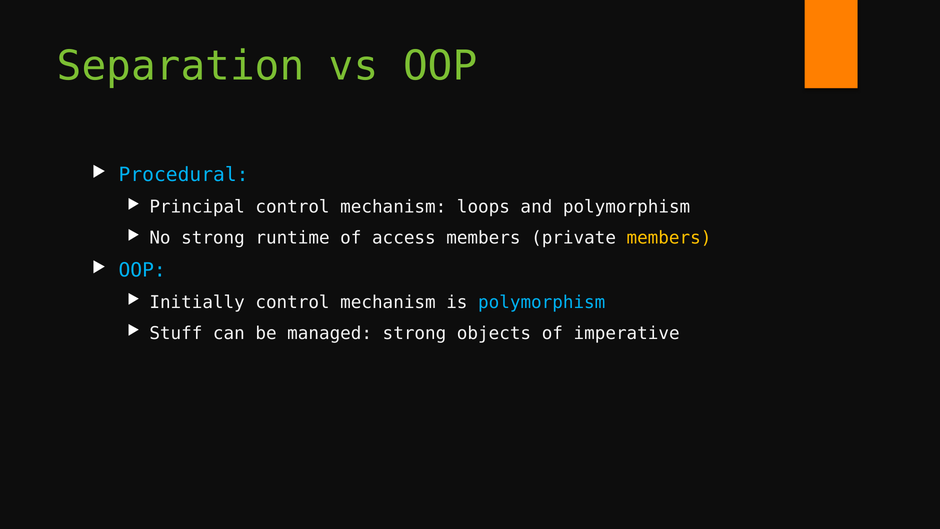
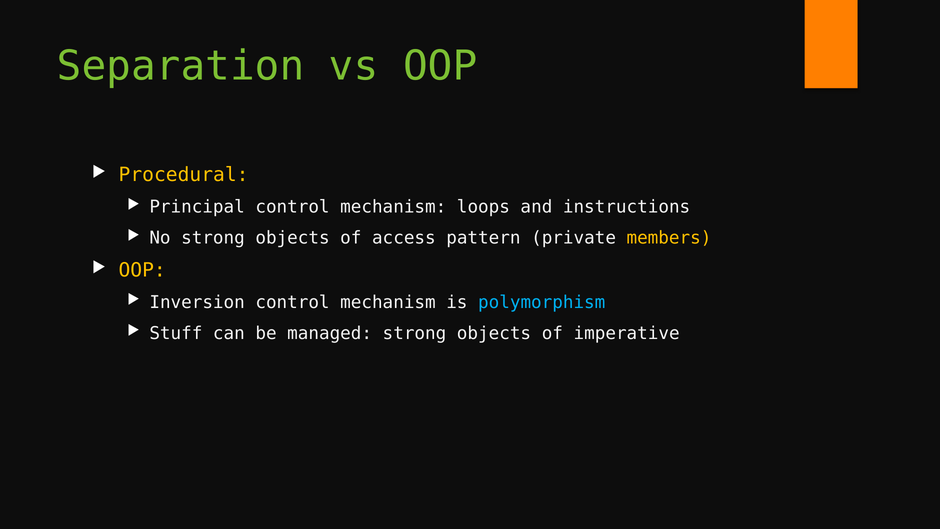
Procedural colour: light blue -> yellow
and polymorphism: polymorphism -> instructions
No strong runtime: runtime -> objects
access members: members -> pattern
OOP at (142, 270) colour: light blue -> yellow
Initially: Initially -> Inversion
